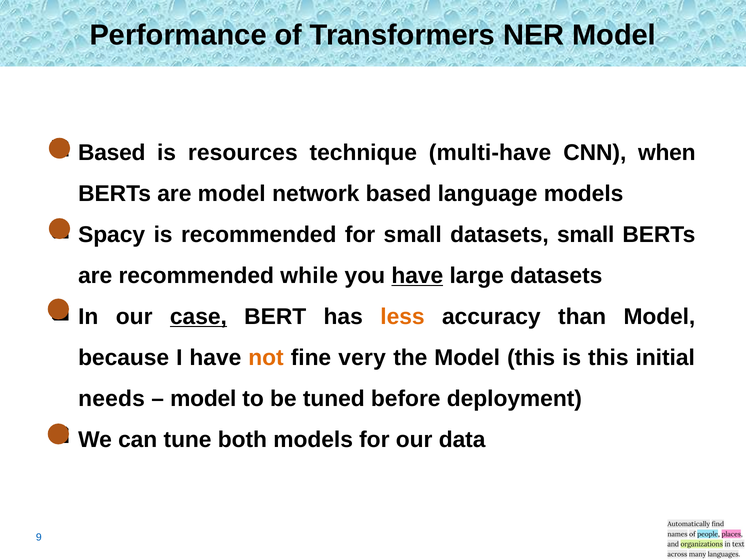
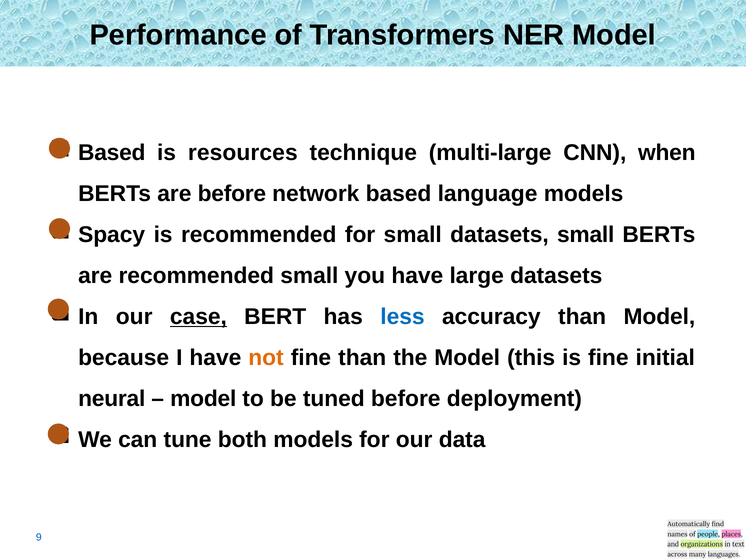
multi-have: multi-have -> multi-large
are model: model -> before
recommended while: while -> small
have at (417, 276) underline: present -> none
less colour: orange -> blue
fine very: very -> than
is this: this -> fine
needs: needs -> neural
